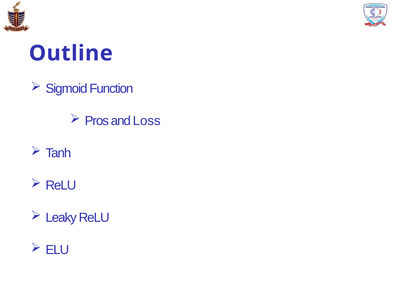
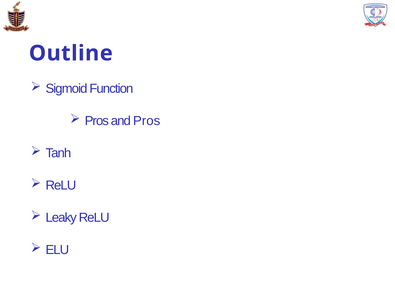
and Loss: Loss -> Pros
